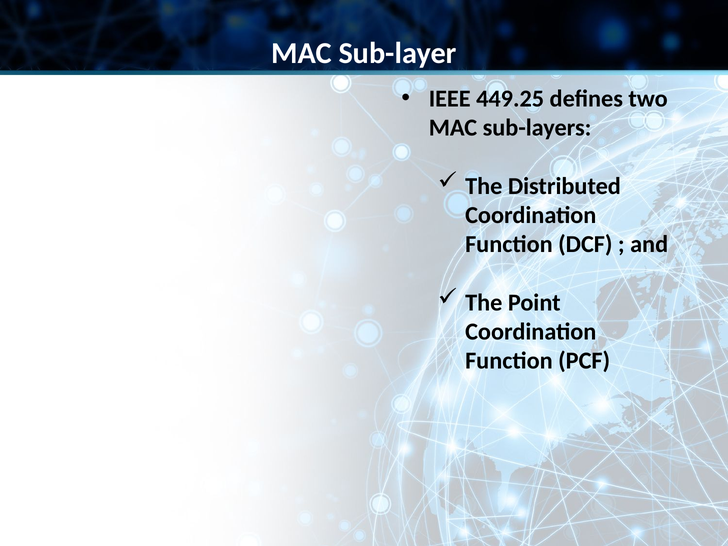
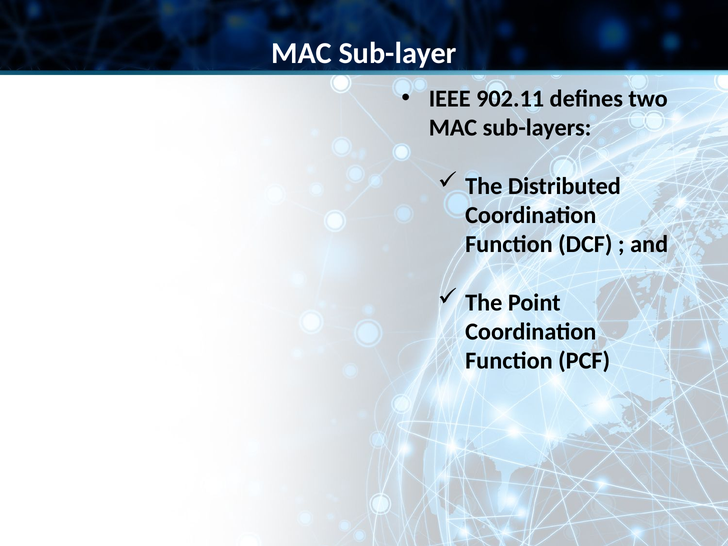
449.25: 449.25 -> 902.11
